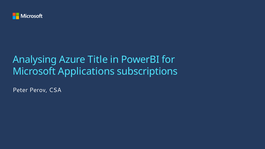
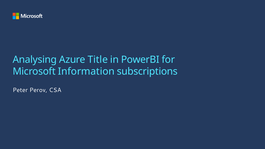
Applications: Applications -> Information
